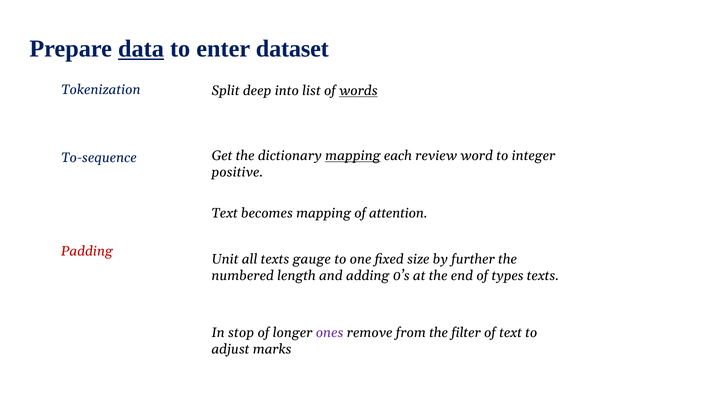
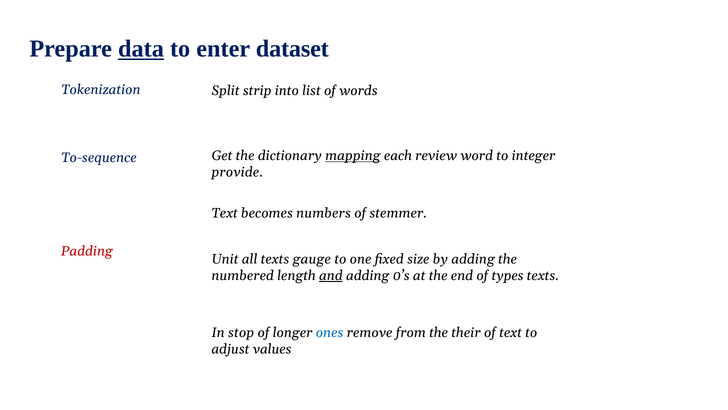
deep: deep -> strip
words underline: present -> none
positive: positive -> provide
becomes mapping: mapping -> numbers
attention: attention -> stemmer
by further: further -> adding
and underline: none -> present
ones colour: purple -> blue
filter: filter -> their
marks: marks -> values
